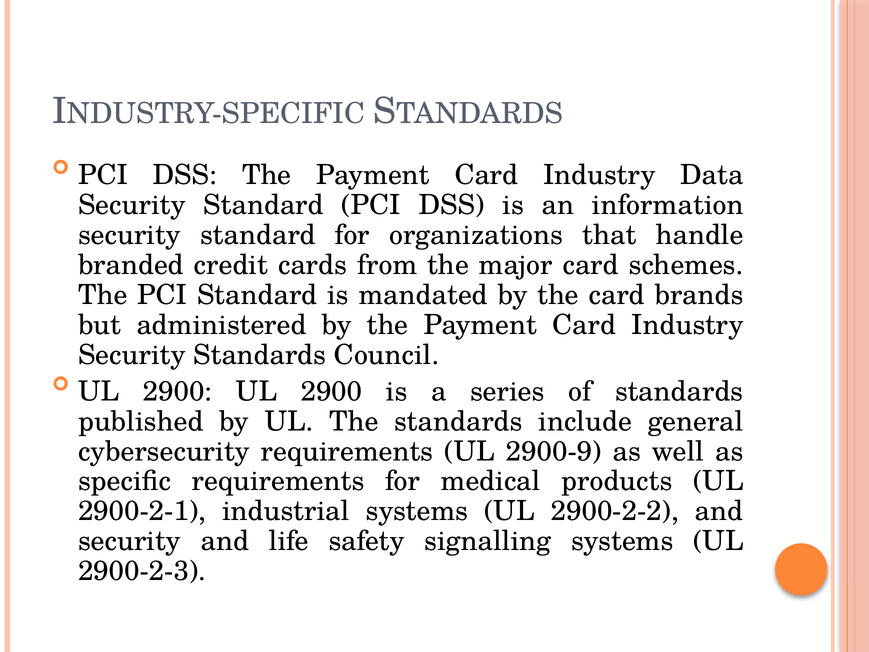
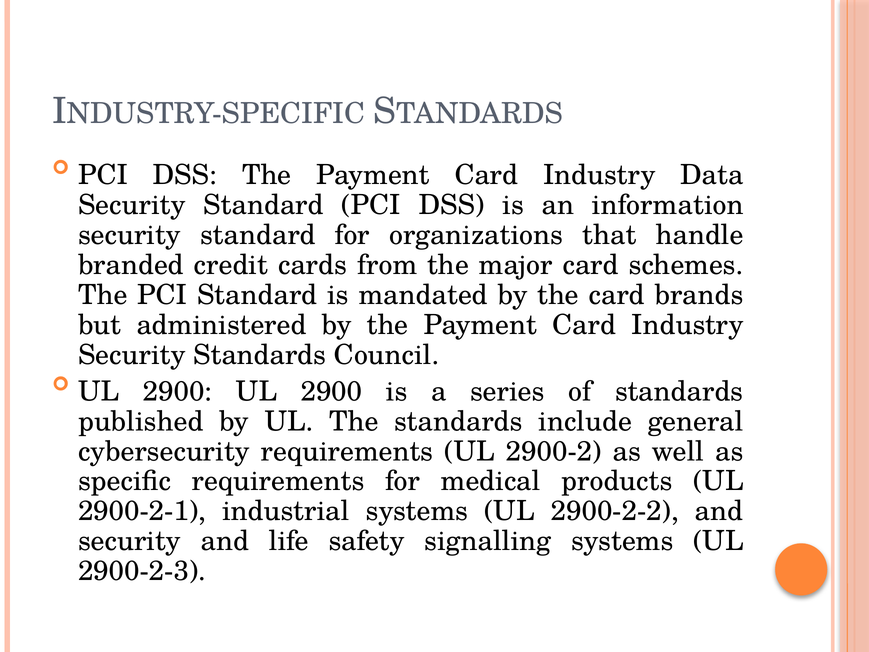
2900-9: 2900-9 -> 2900-2
